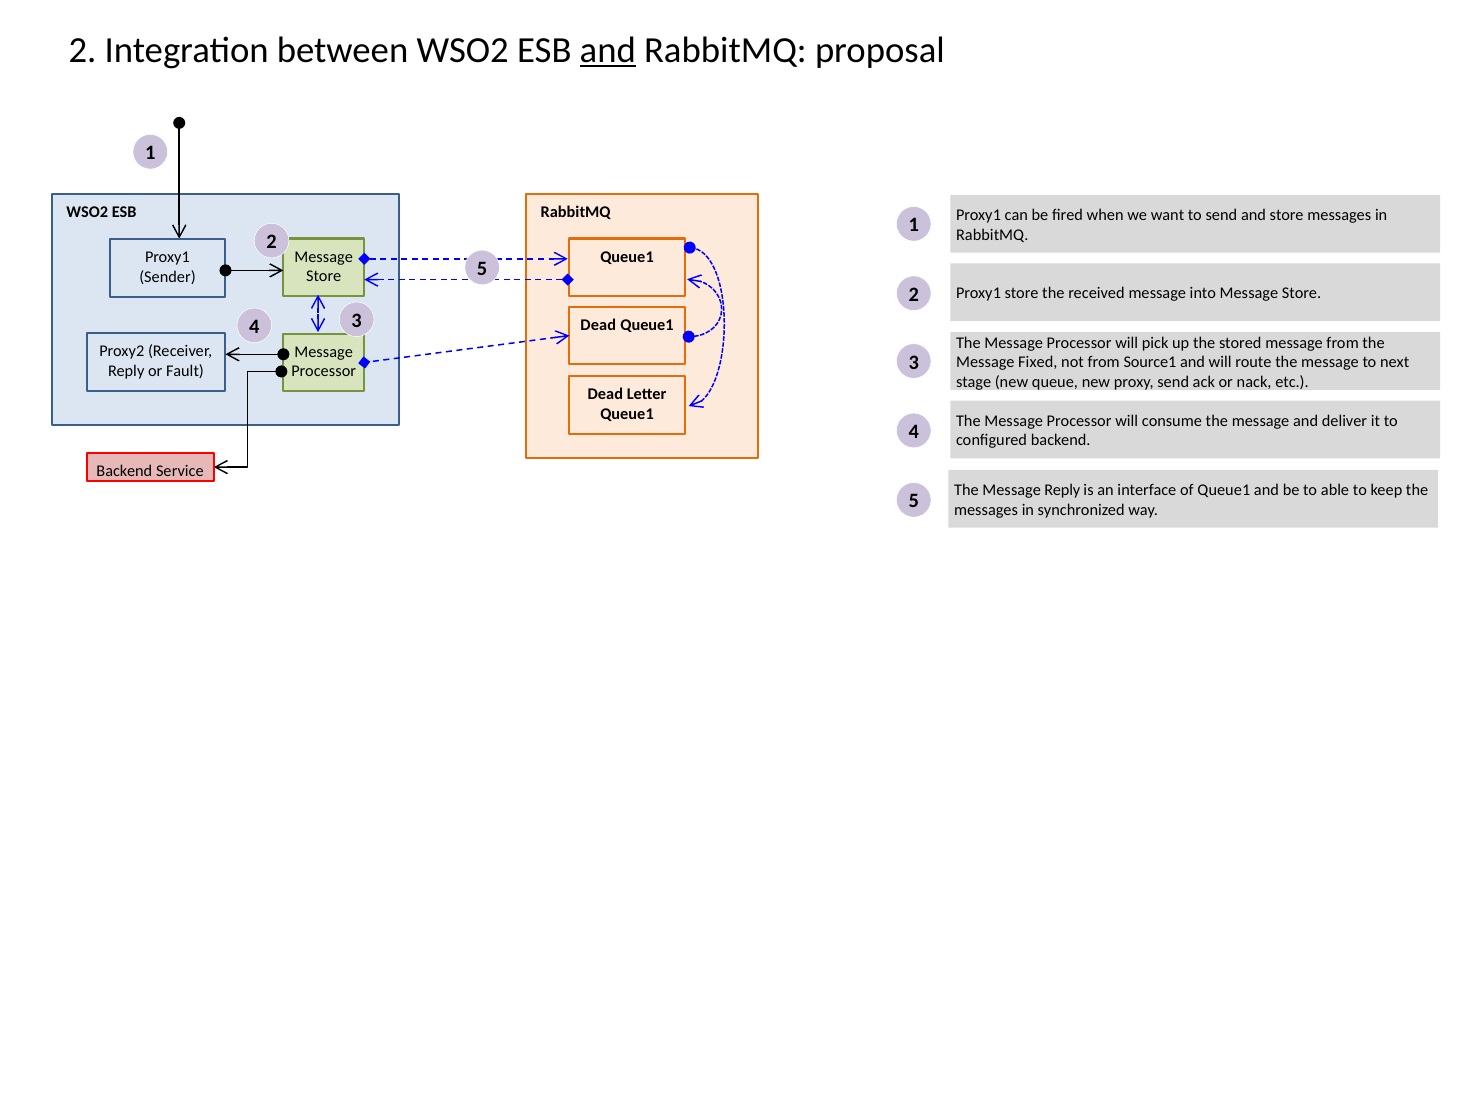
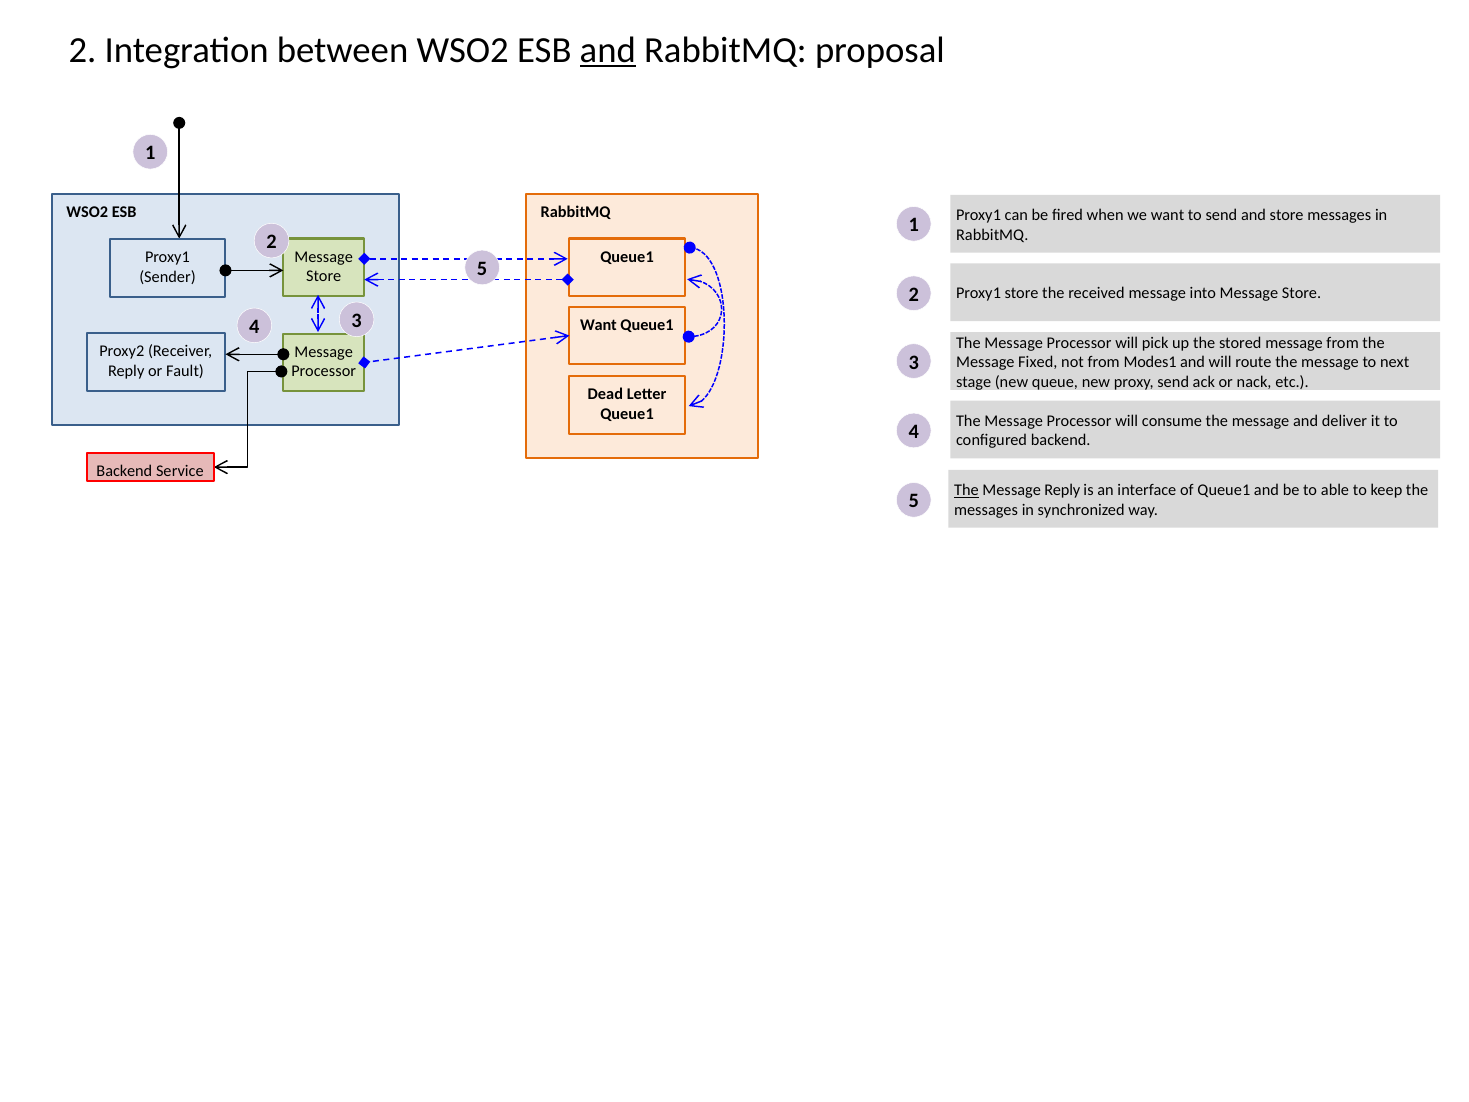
Dead at (598, 325): Dead -> Want
Source1: Source1 -> Modes1
The at (966, 490) underline: none -> present
